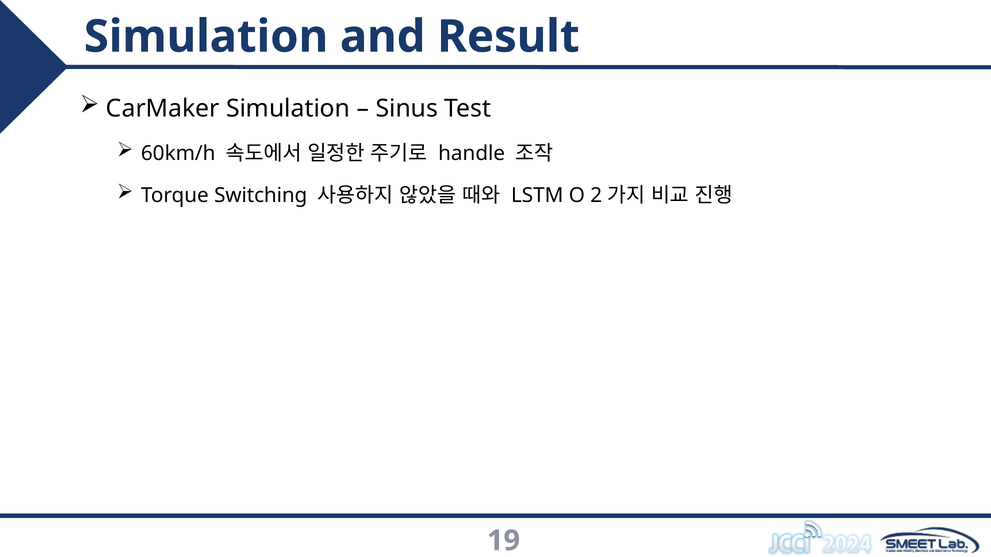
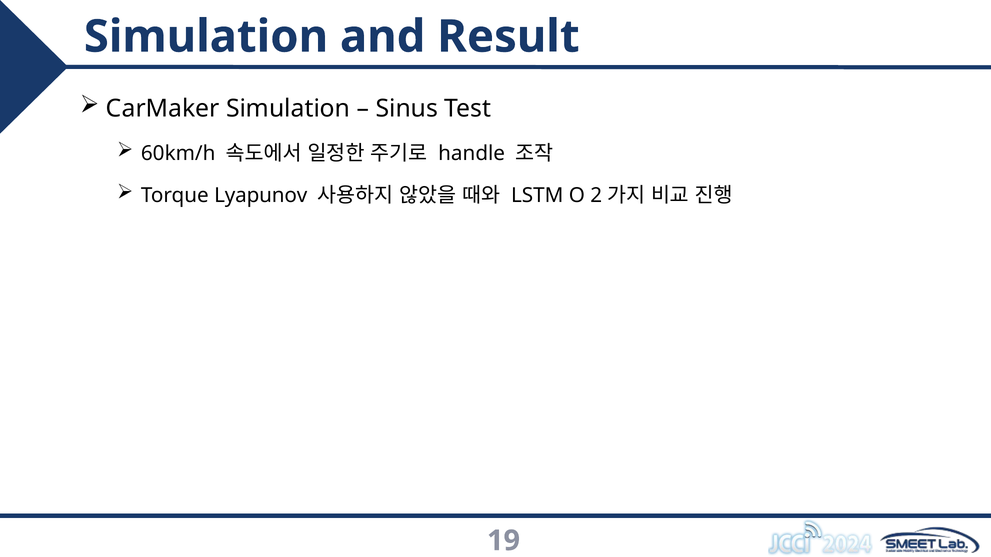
Switching: Switching -> Lyapunov
